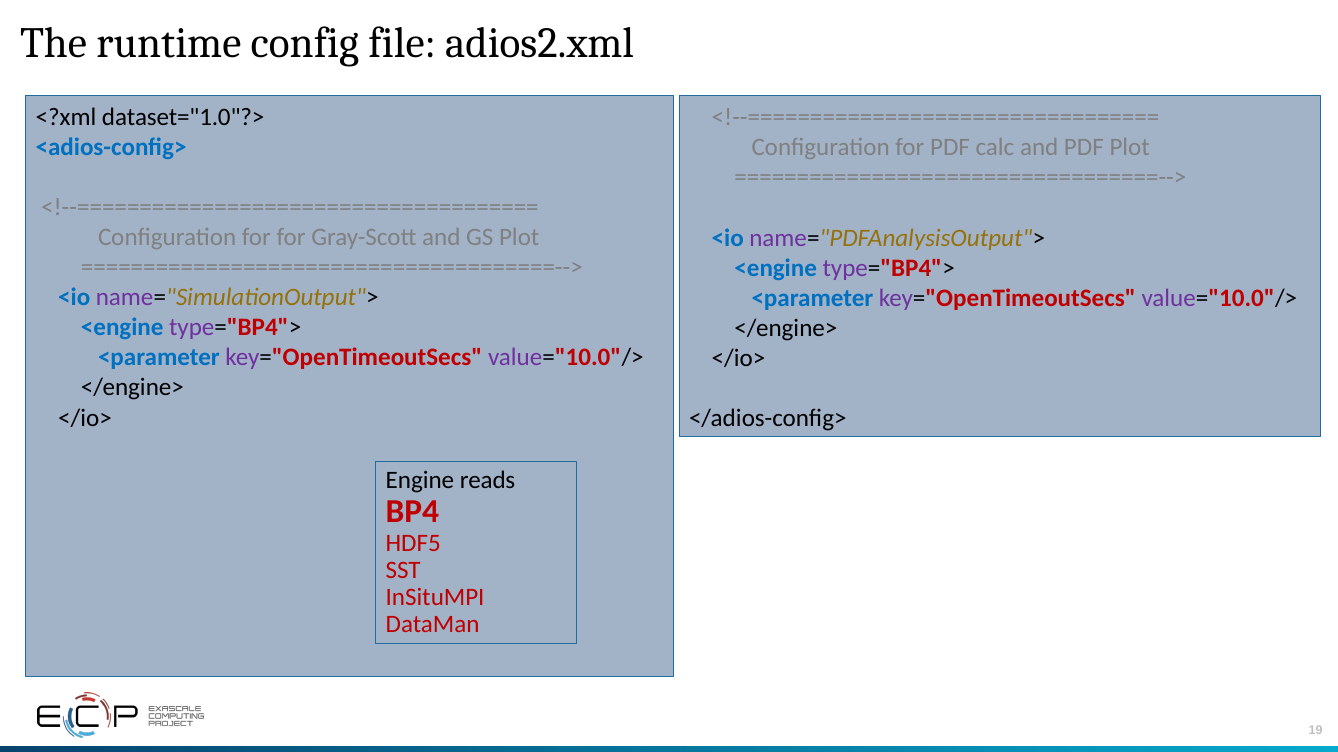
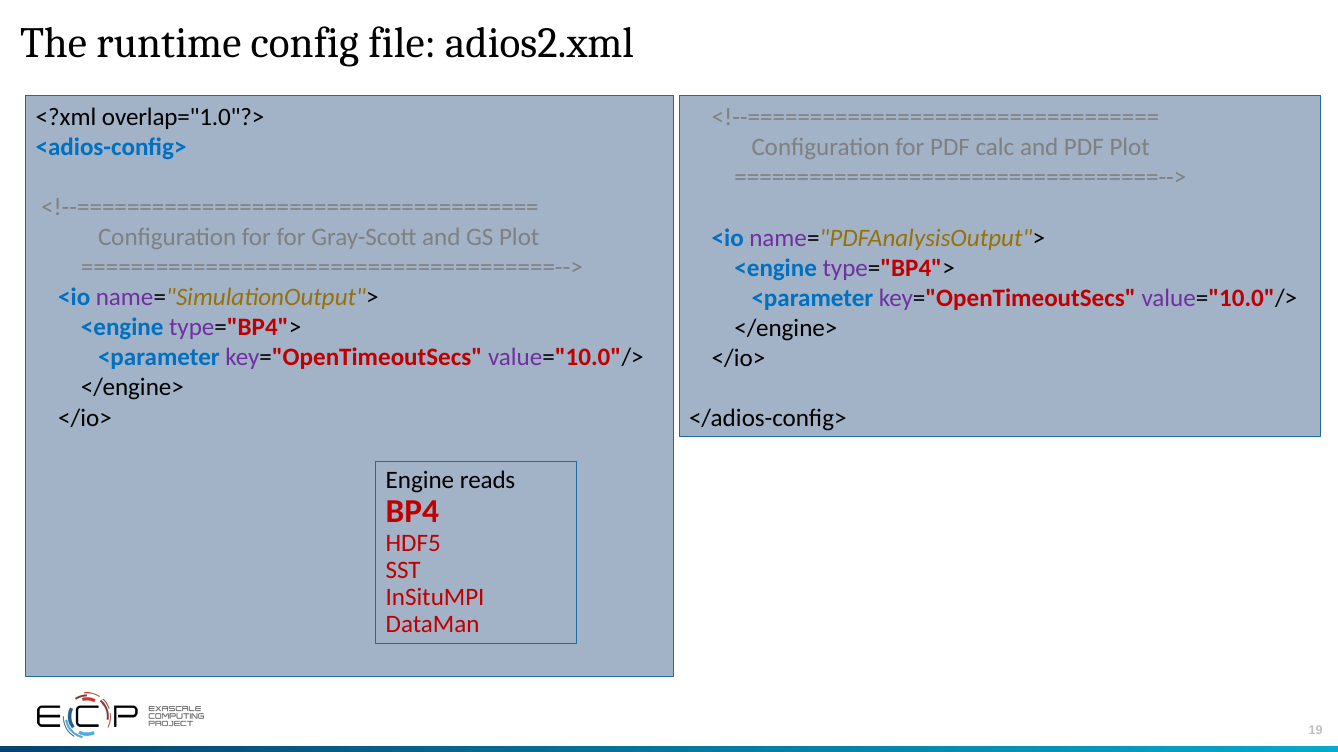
dataset="1.0"?>: dataset="1.0"?> -> overlap="1.0"?>
